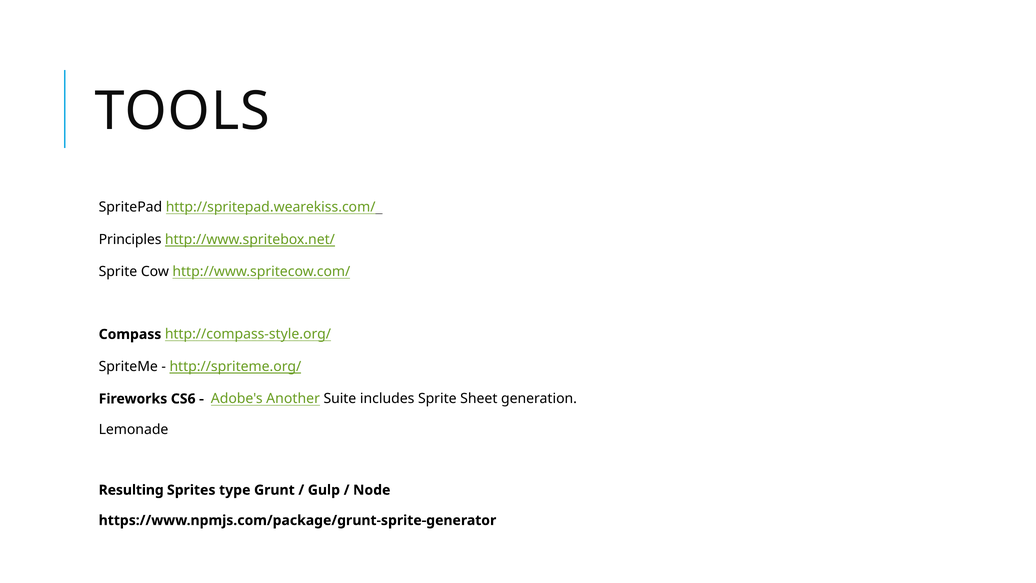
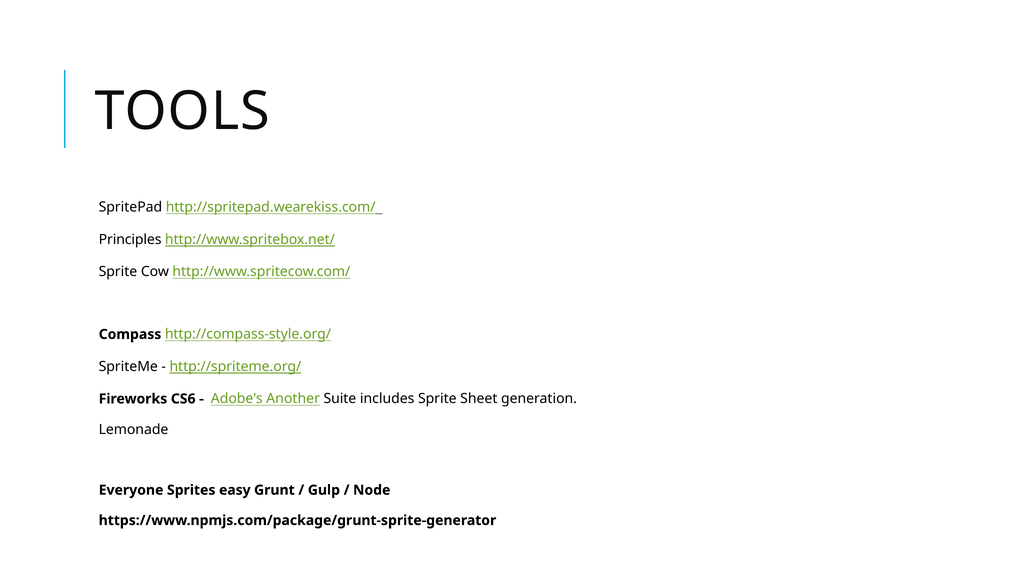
Resulting: Resulting -> Everyone
type: type -> easy
